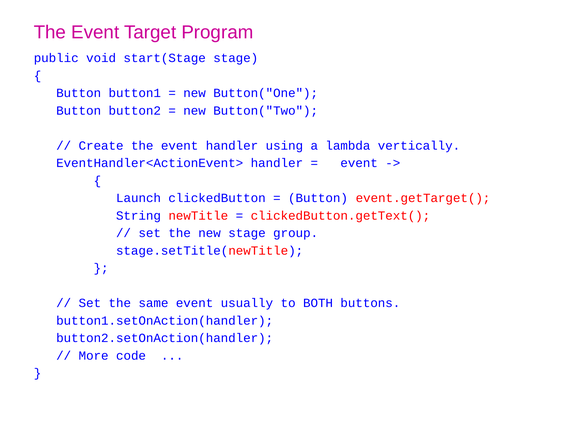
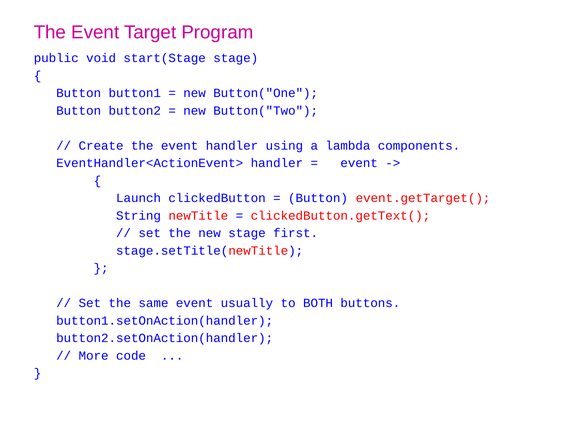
vertically: vertically -> components
group: group -> first
